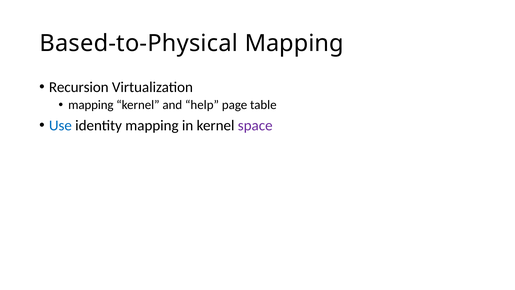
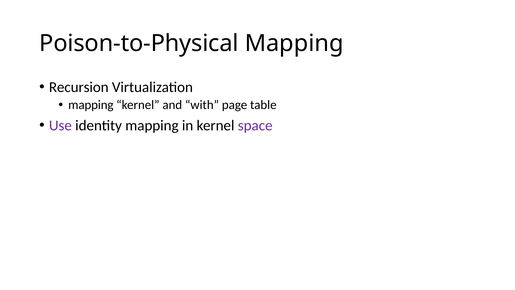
Based-to-Physical: Based-to-Physical -> Poison-to-Physical
help: help -> with
Use colour: blue -> purple
